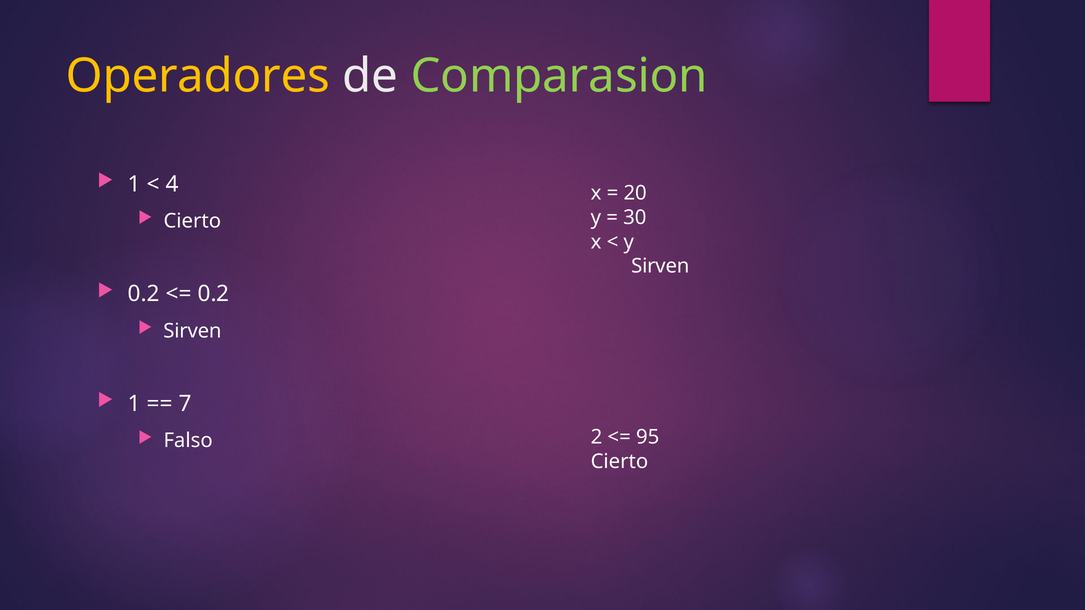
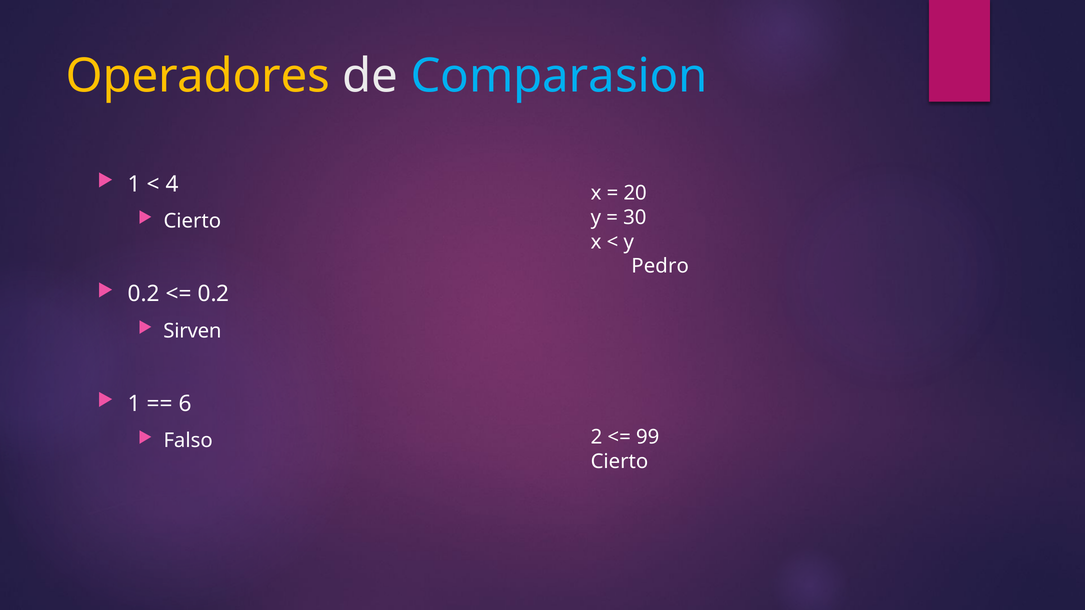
Comparasion colour: light green -> light blue
Sirven at (660, 266): Sirven -> Pedro
7: 7 -> 6
95: 95 -> 99
